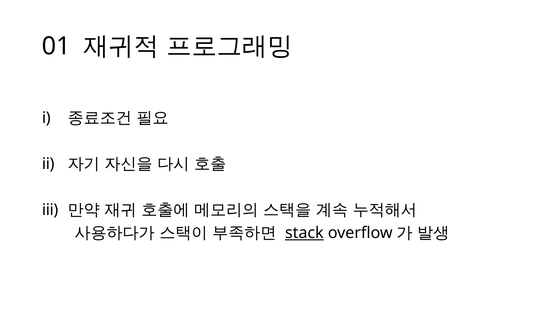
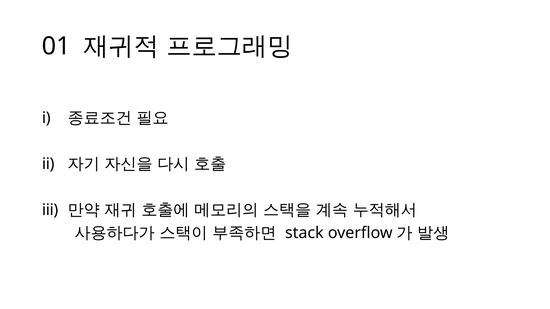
stack underline: present -> none
